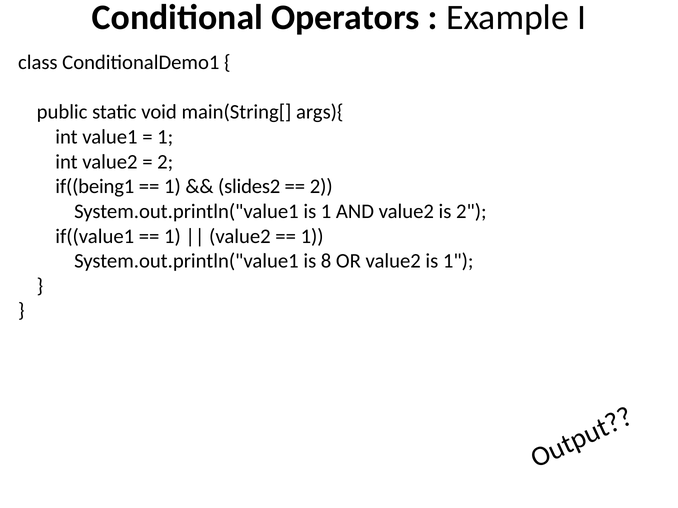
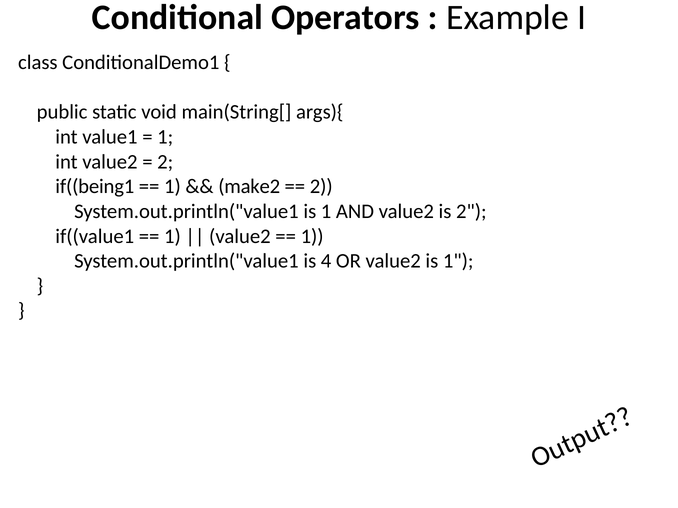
slides2: slides2 -> make2
8: 8 -> 4
